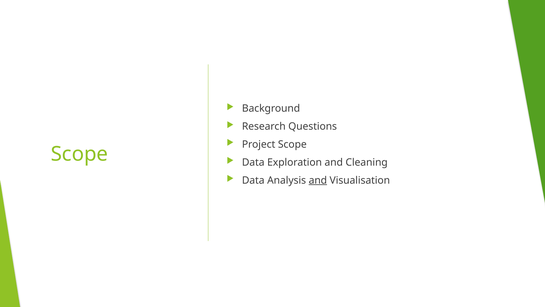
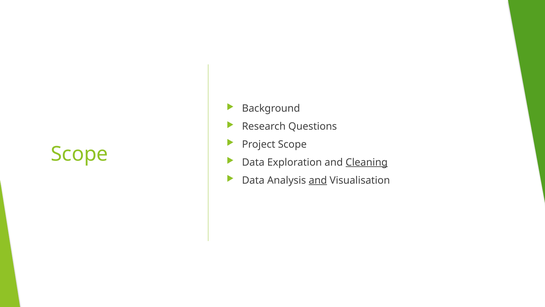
Cleaning underline: none -> present
